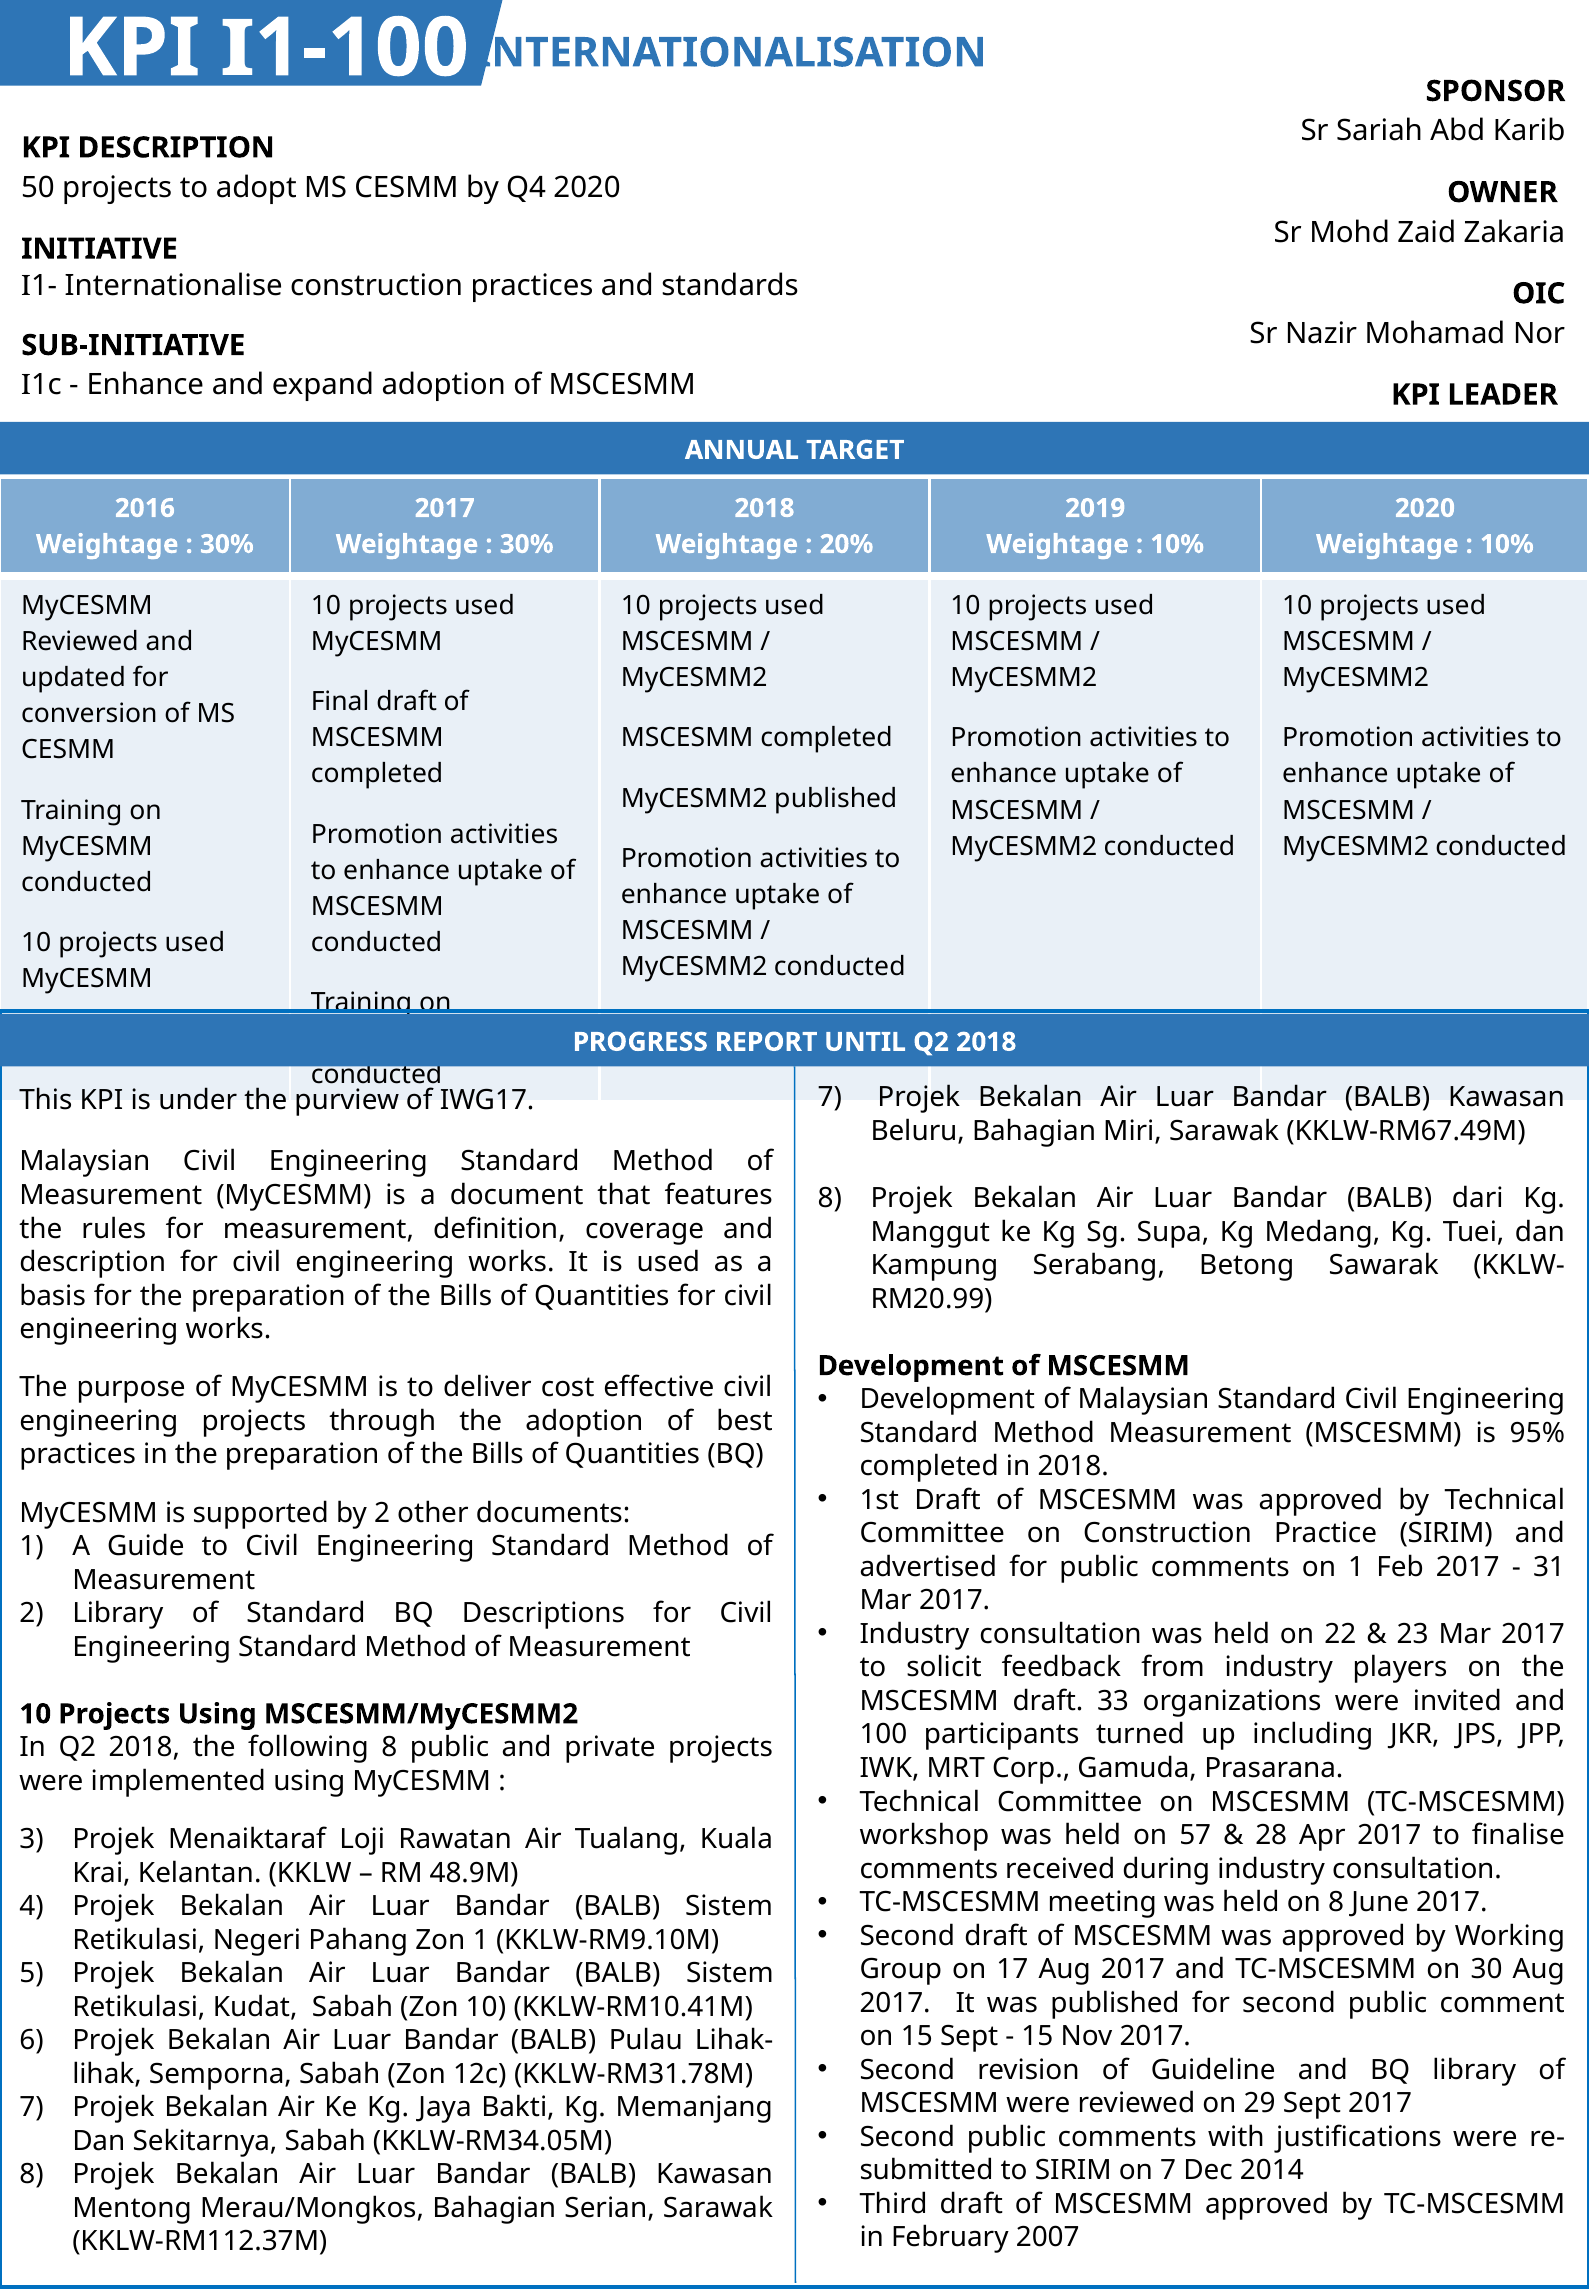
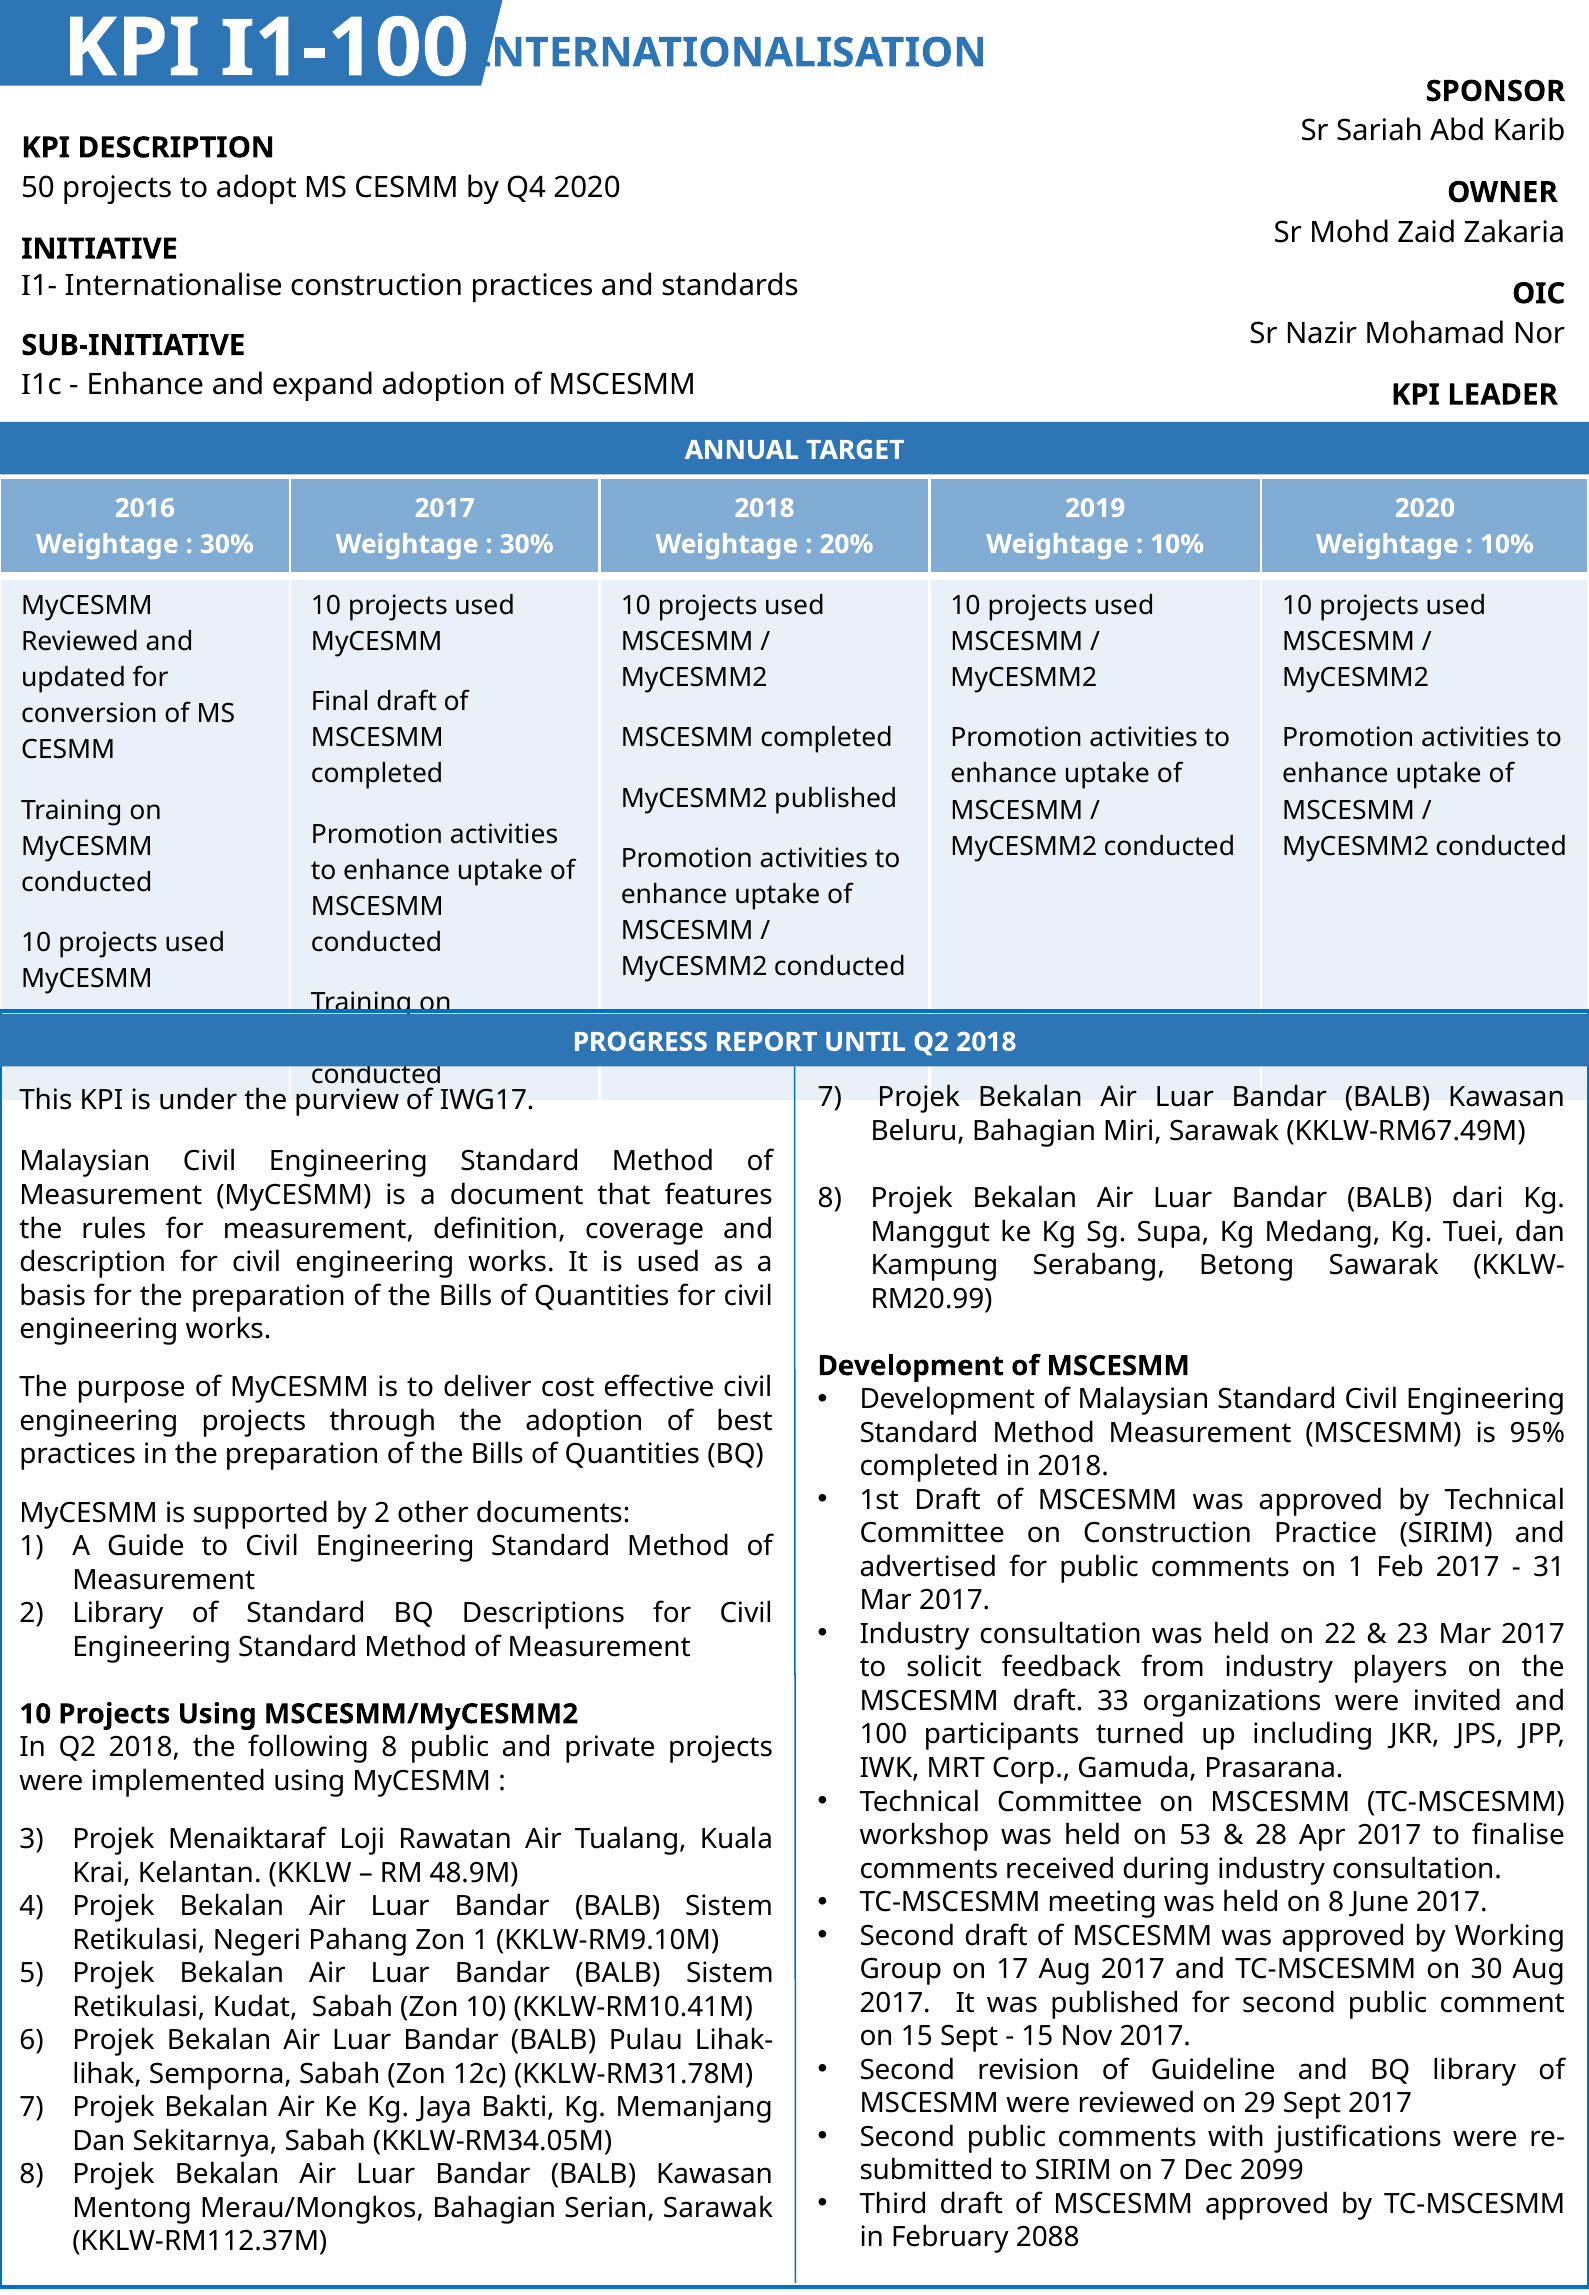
57: 57 -> 53
2014: 2014 -> 2099
2007: 2007 -> 2088
